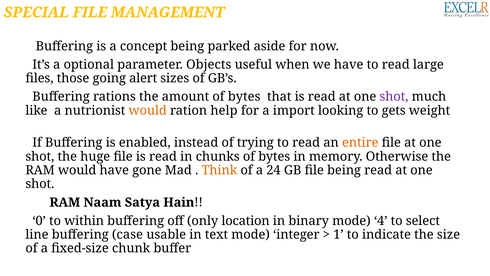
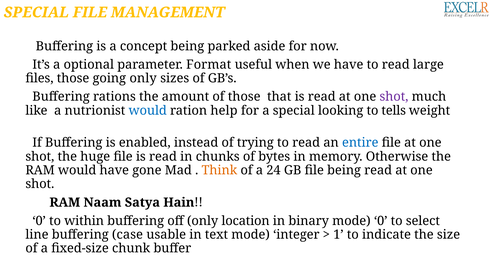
Objects: Objects -> Format
going alert: alert -> only
amount of bytes: bytes -> those
would at (148, 110) colour: orange -> blue
a import: import -> special
gets: gets -> tells
entire colour: orange -> blue
mode 4: 4 -> 0
